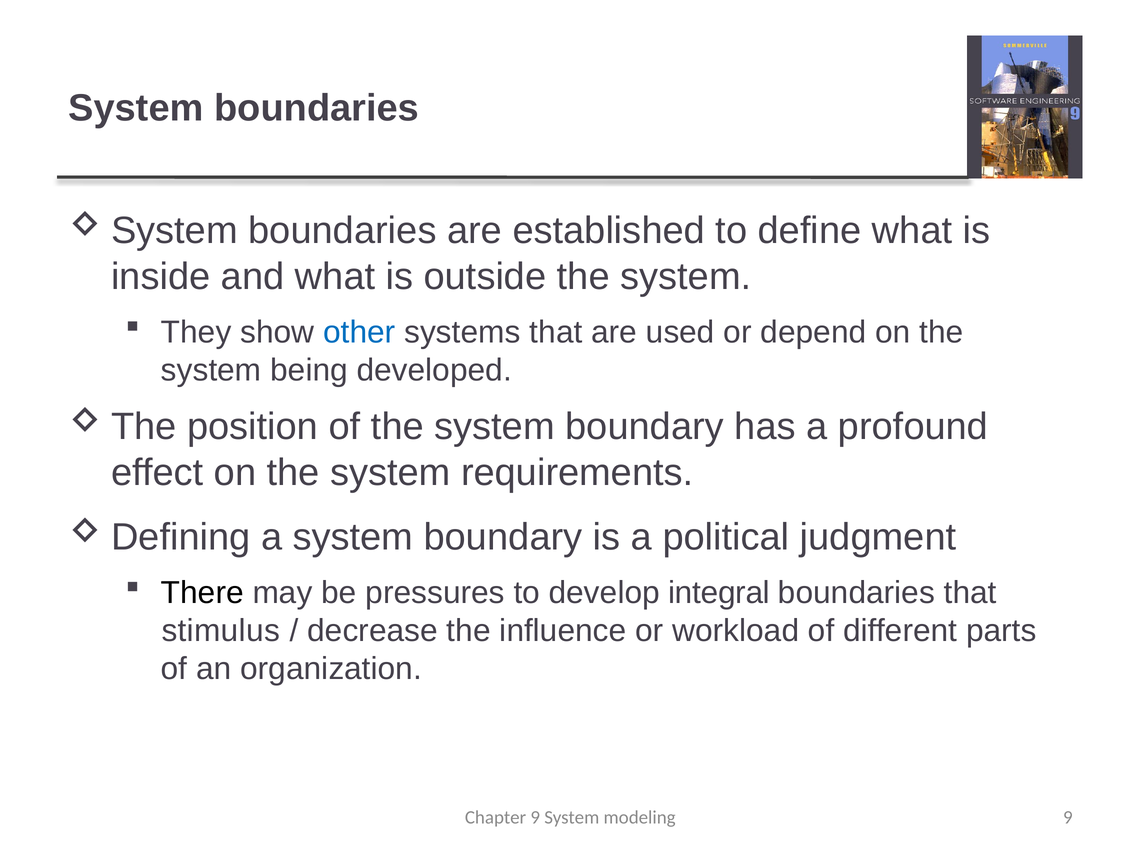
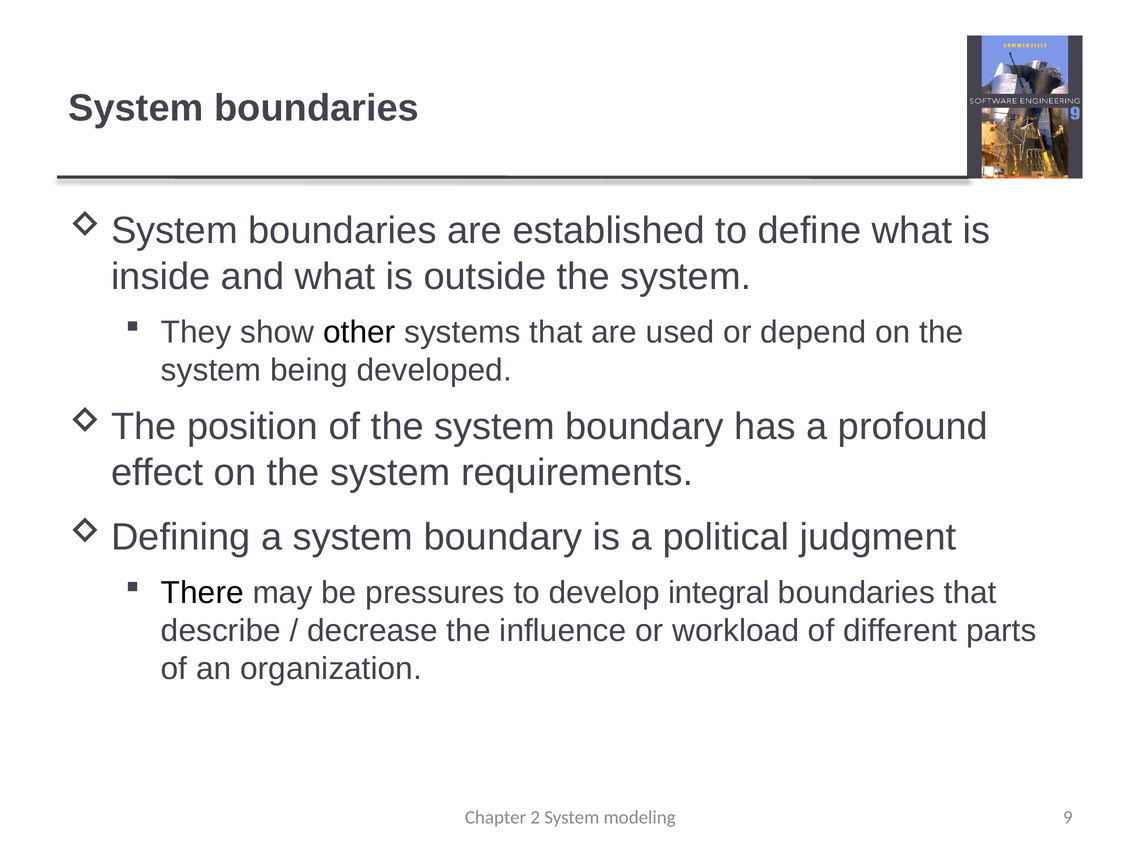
other colour: blue -> black
stimulus: stimulus -> describe
Chapter 9: 9 -> 2
